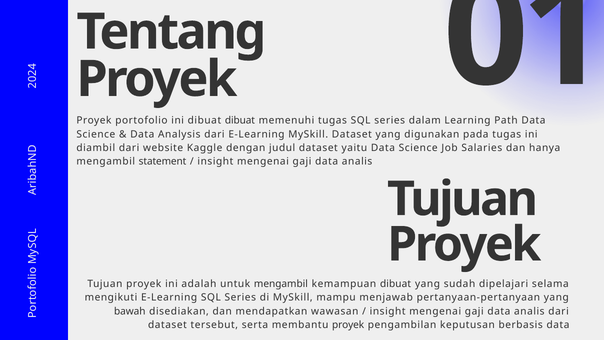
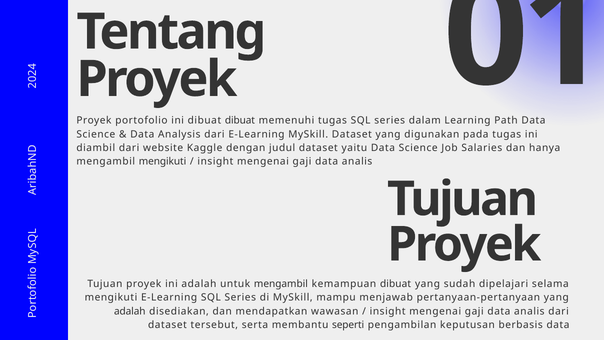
mengambil statement: statement -> mengikuti
bawah at (130, 311): bawah -> adalah
membantu proyek: proyek -> seperti
